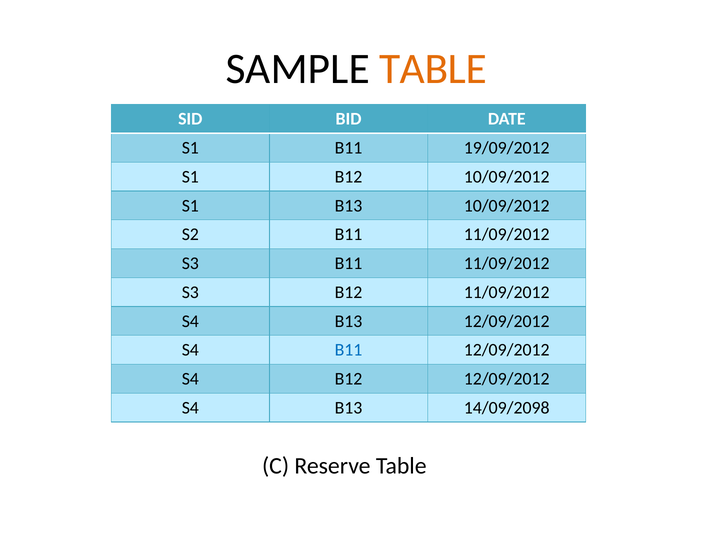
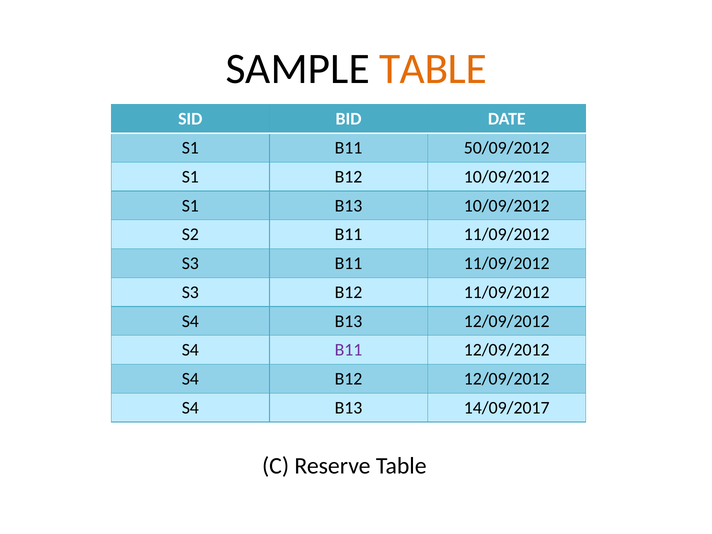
19/09/2012: 19/09/2012 -> 50/09/2012
B11 at (349, 350) colour: blue -> purple
14/09/2098: 14/09/2098 -> 14/09/2017
